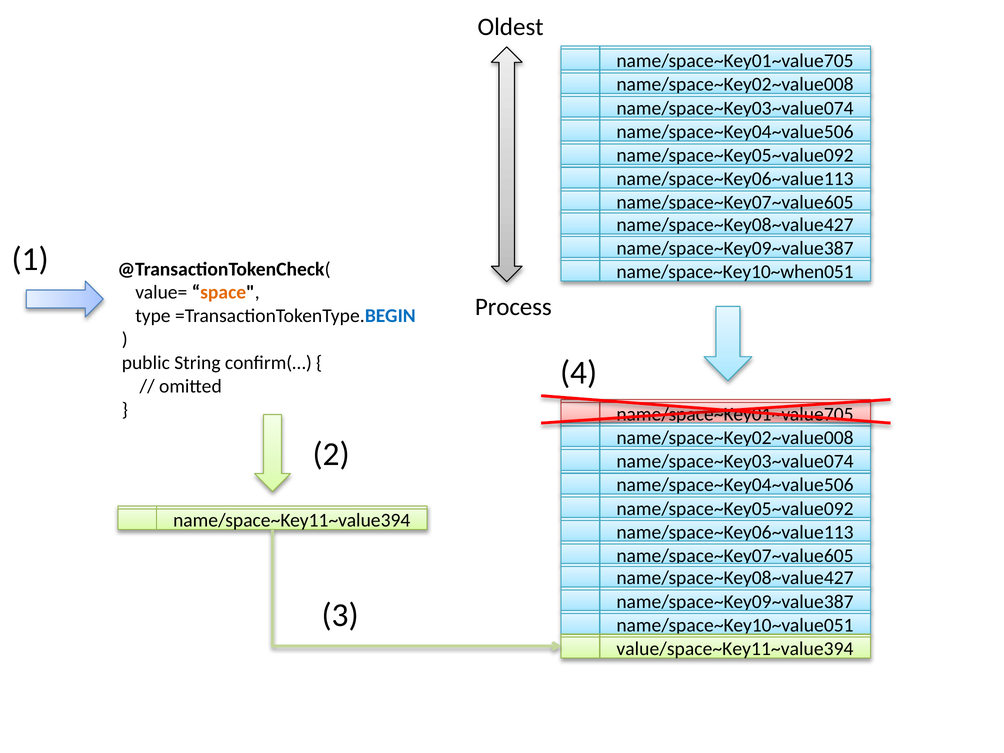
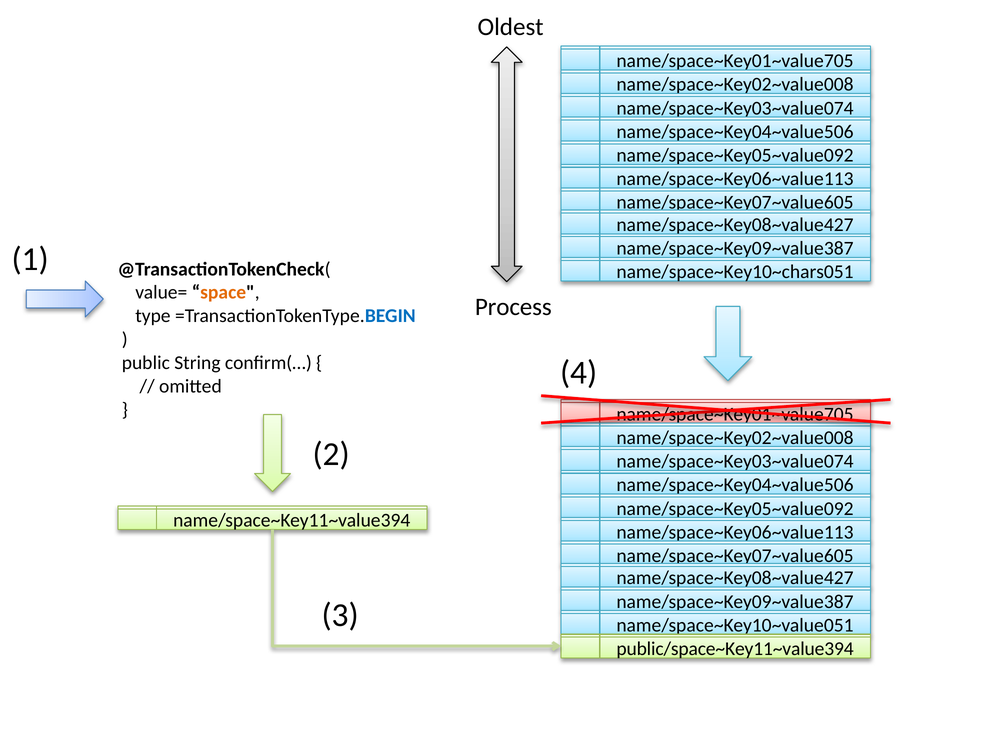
name/space~Key10~when051: name/space~Key10~when051 -> name/space~Key10~chars051
value/space~Key11~value394: value/space~Key11~value394 -> public/space~Key11~value394
